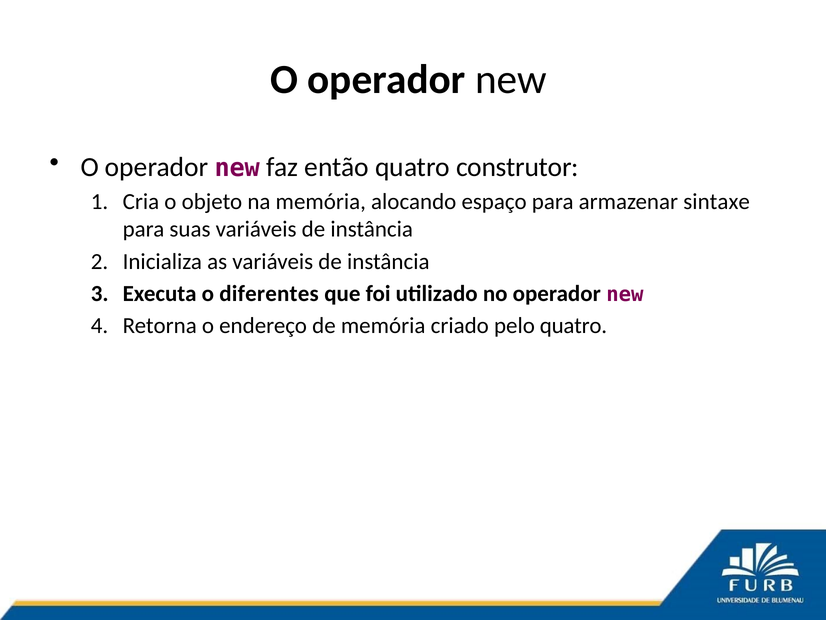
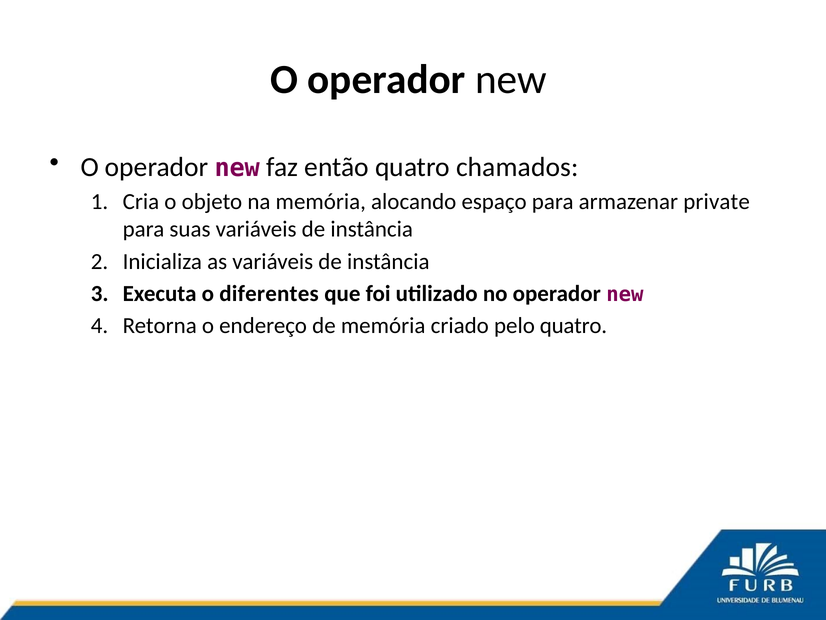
construtor: construtor -> chamados
sintaxe: sintaxe -> private
